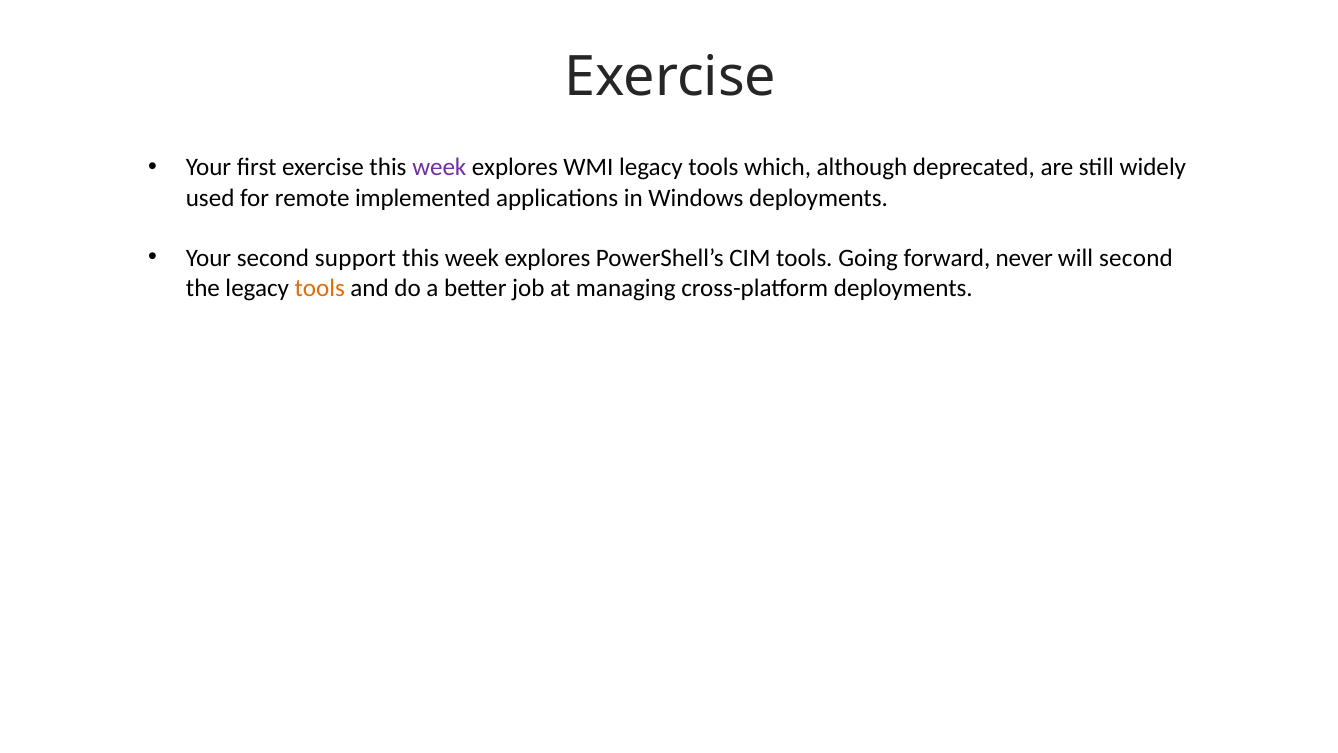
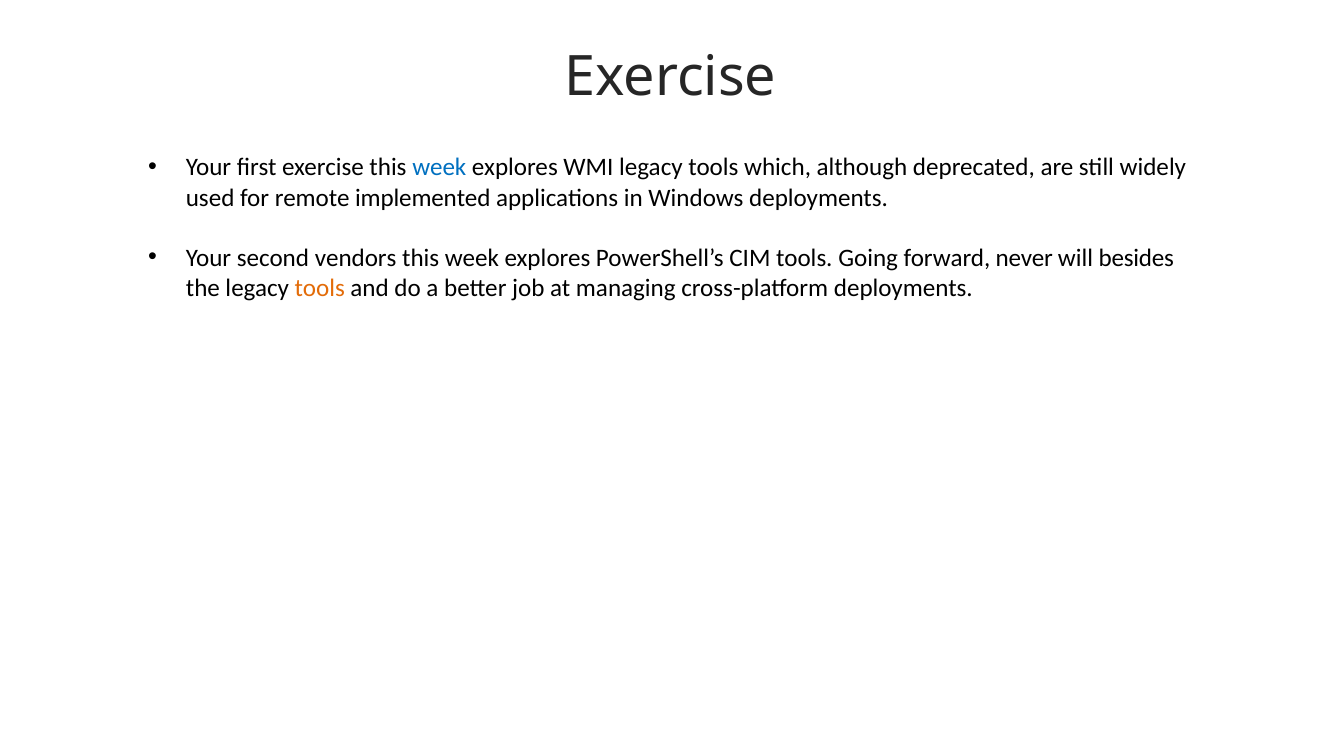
week at (439, 168) colour: purple -> blue
support: support -> vendors
will second: second -> besides
